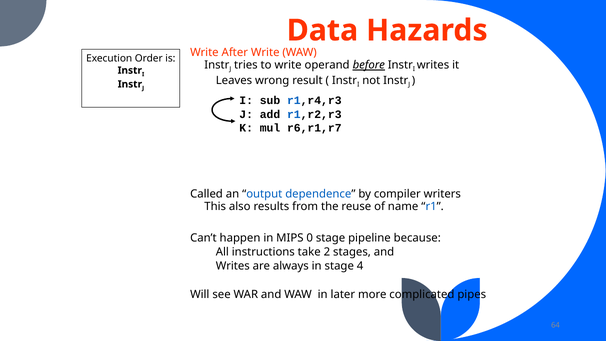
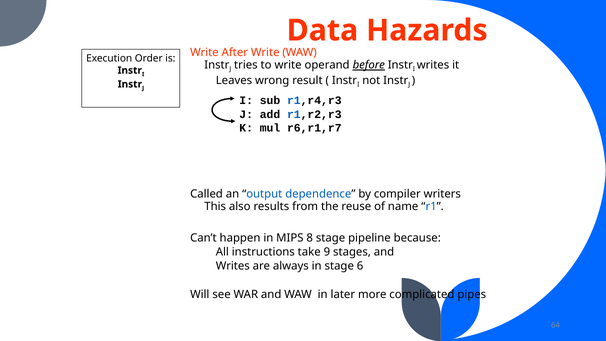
0: 0 -> 8
2: 2 -> 9
4: 4 -> 6
